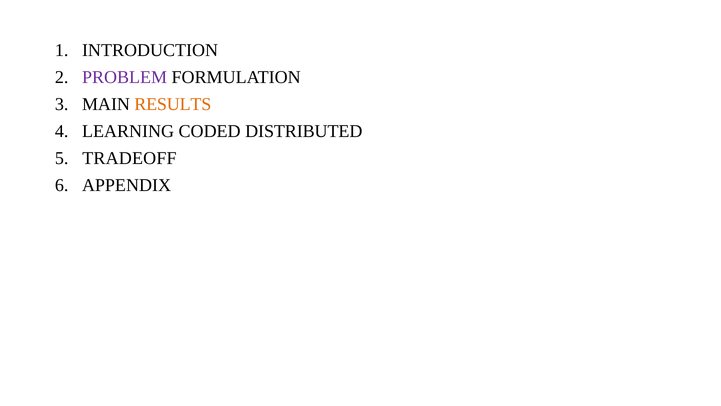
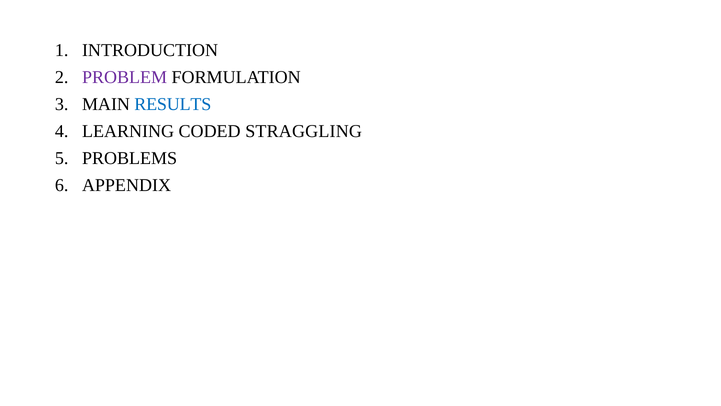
RESULTS colour: orange -> blue
DISTRIBUTED: DISTRIBUTED -> STRAGGLING
TRADEOFF: TRADEOFF -> PROBLEMS
